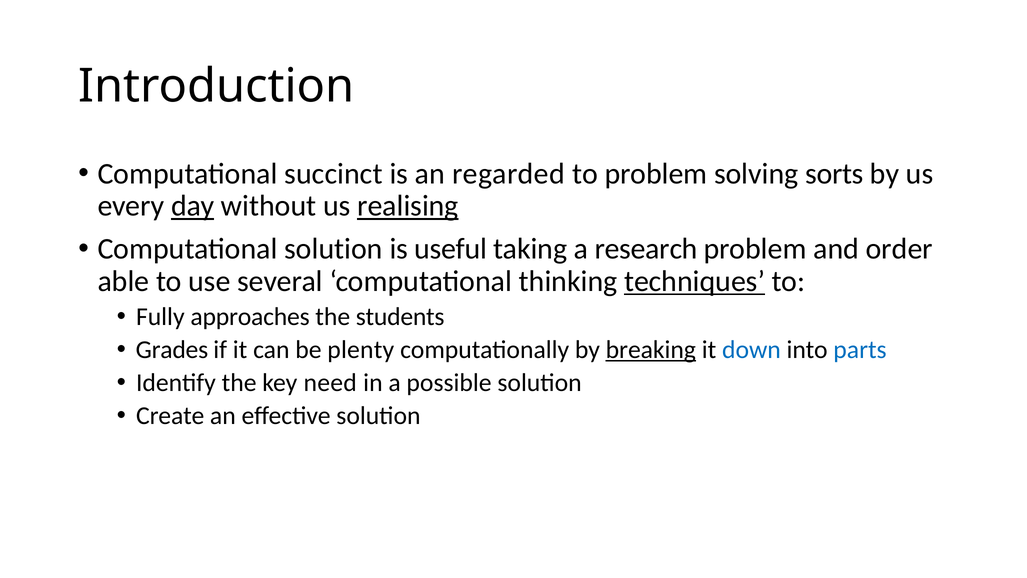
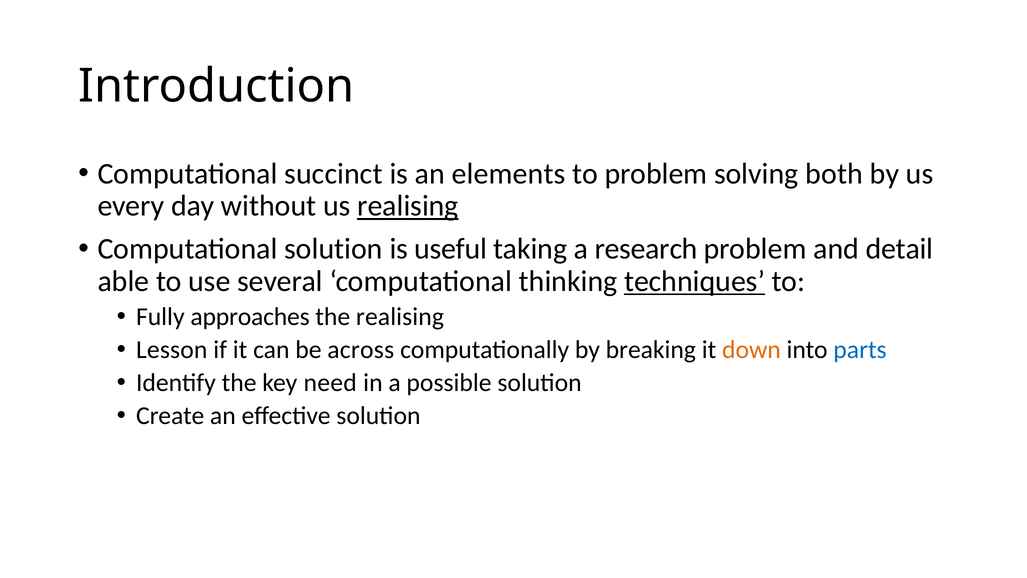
regarded: regarded -> elements
sorts: sorts -> both
day underline: present -> none
order: order -> detail
the students: students -> realising
Grades: Grades -> Lesson
plenty: plenty -> across
breaking underline: present -> none
down colour: blue -> orange
